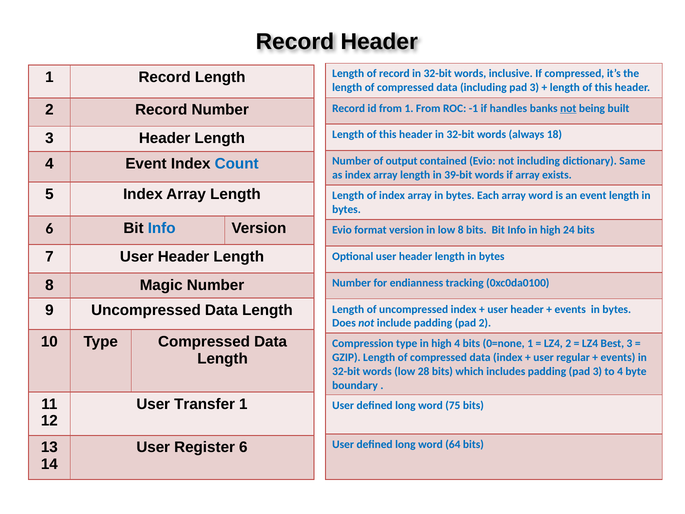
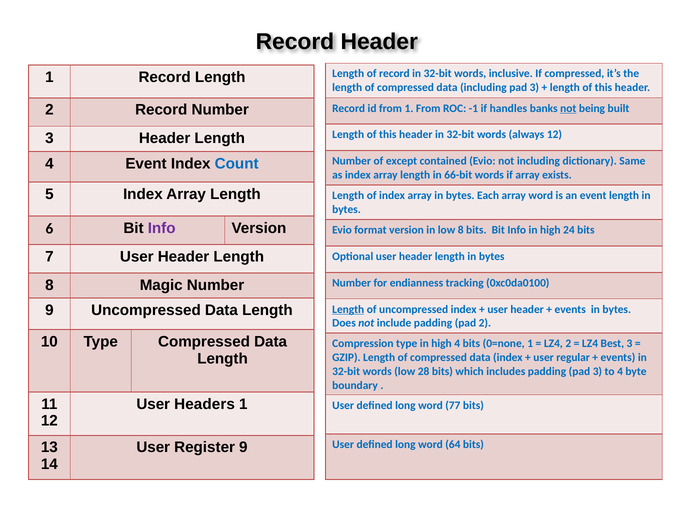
always 18: 18 -> 12
output: output -> except
39-bit: 39-bit -> 66-bit
Info at (162, 228) colour: blue -> purple
Length at (348, 309) underline: none -> present
Transfer: Transfer -> Headers
75: 75 -> 77
Register 6: 6 -> 9
